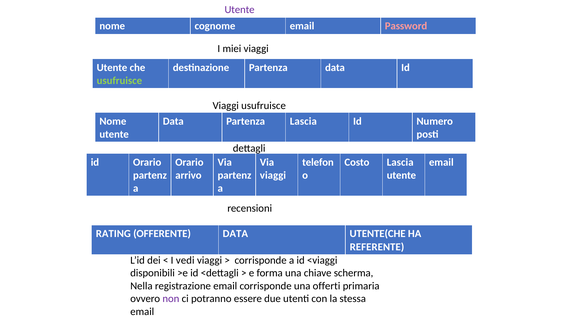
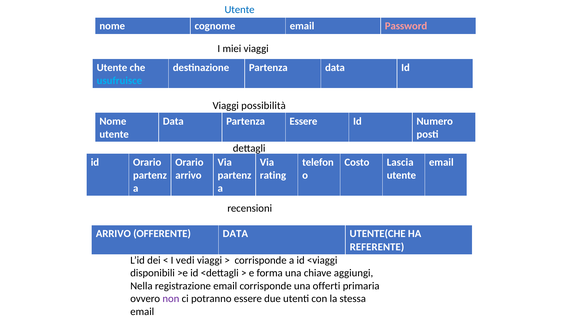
Utente at (240, 10) colour: purple -> blue
usufruisce at (119, 81) colour: light green -> light blue
Viaggi usufruisce: usufruisce -> possibilità
Partenza Lascia: Lascia -> Essere
viaggi at (273, 175): viaggi -> rating
RATING at (113, 234): RATING -> ARRIVO
scherma: scherma -> aggiungi
